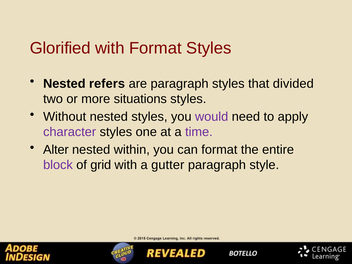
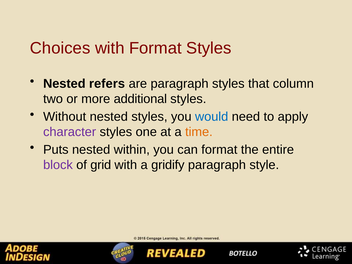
Glorified: Glorified -> Choices
divided: divided -> column
situations: situations -> additional
would colour: purple -> blue
time colour: purple -> orange
Alter: Alter -> Puts
gutter: gutter -> gridify
